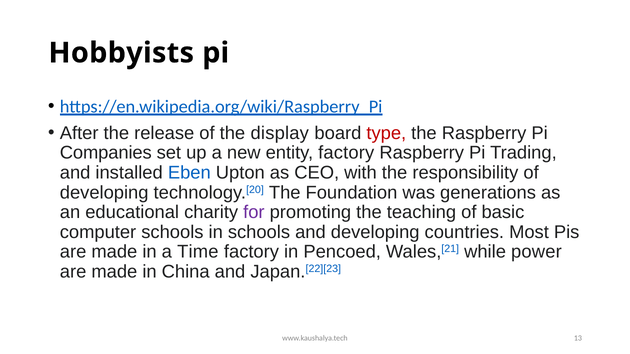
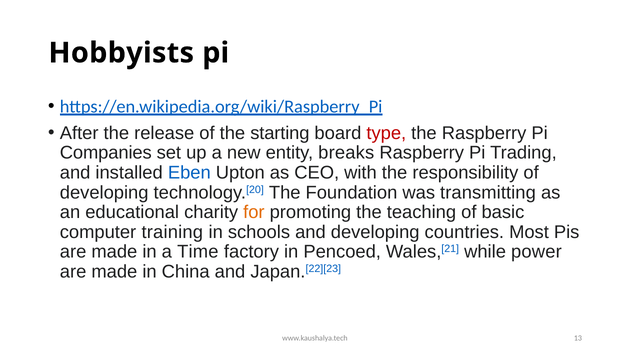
display: display -> starting
entity factory: factory -> breaks
generations: generations -> transmitting
for colour: purple -> orange
computer schools: schools -> training
